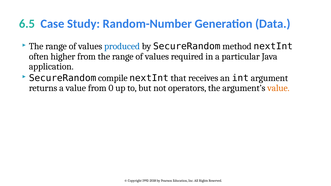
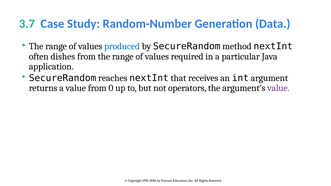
6.5: 6.5 -> 3.7
higher: higher -> dishes
compile: compile -> reaches
value at (278, 88) colour: orange -> purple
